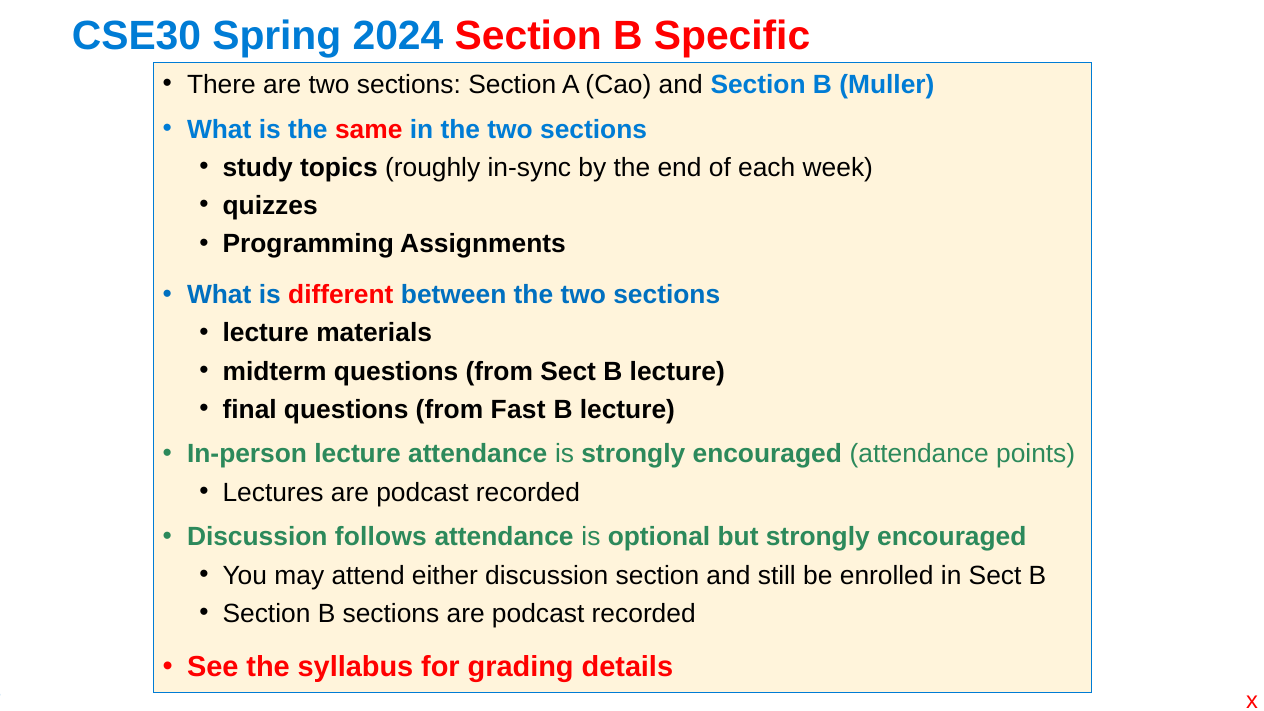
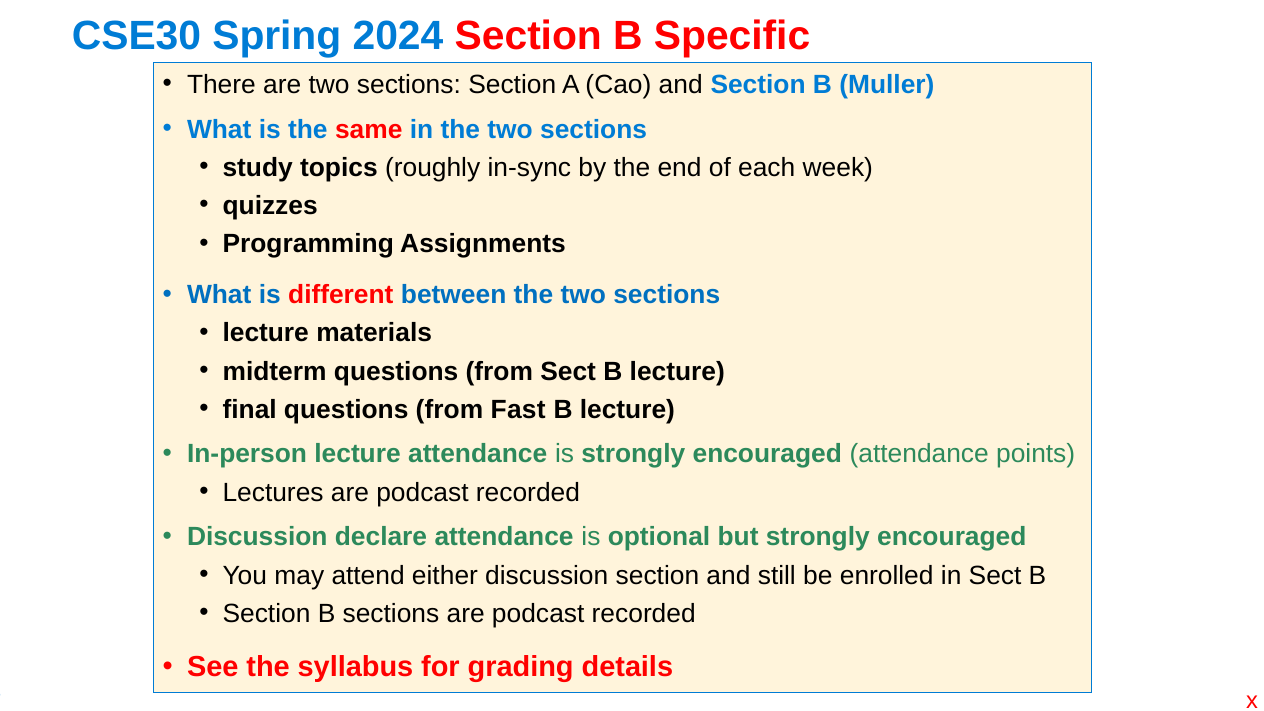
follows: follows -> declare
